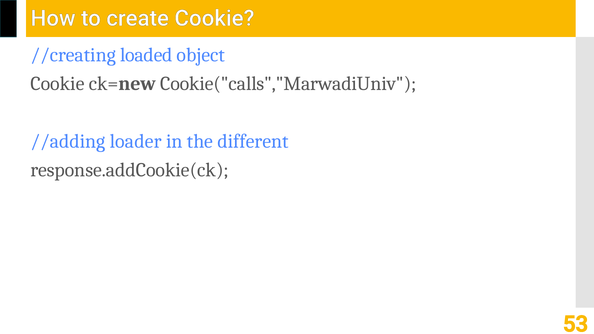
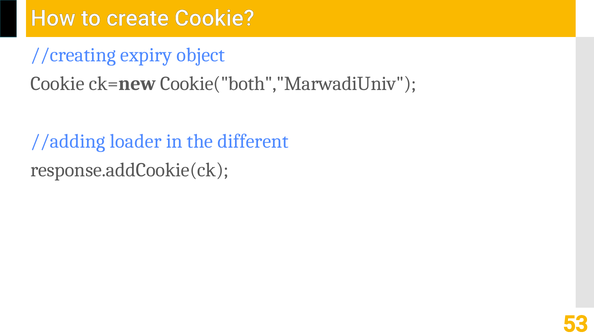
loaded: loaded -> expiry
Cookie("calls","MarwadiUniv: Cookie("calls","MarwadiUniv -> Cookie("both","MarwadiUniv
